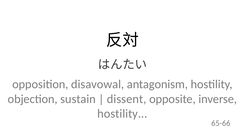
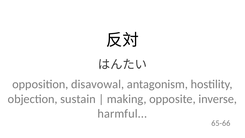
dissent: dissent -> making
hostility at (122, 114): hostility -> harmful
